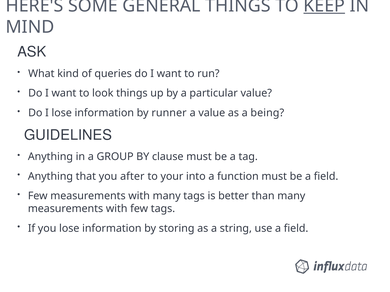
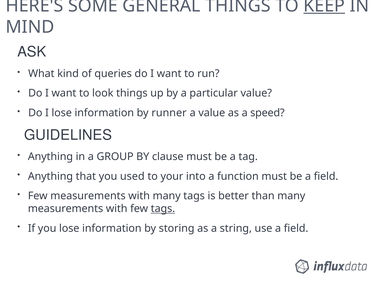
being: being -> speed
after: after -> used
tags at (163, 209) underline: none -> present
